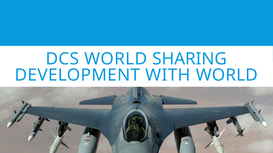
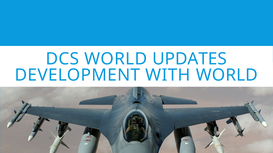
SHARING: SHARING -> UPDATES
